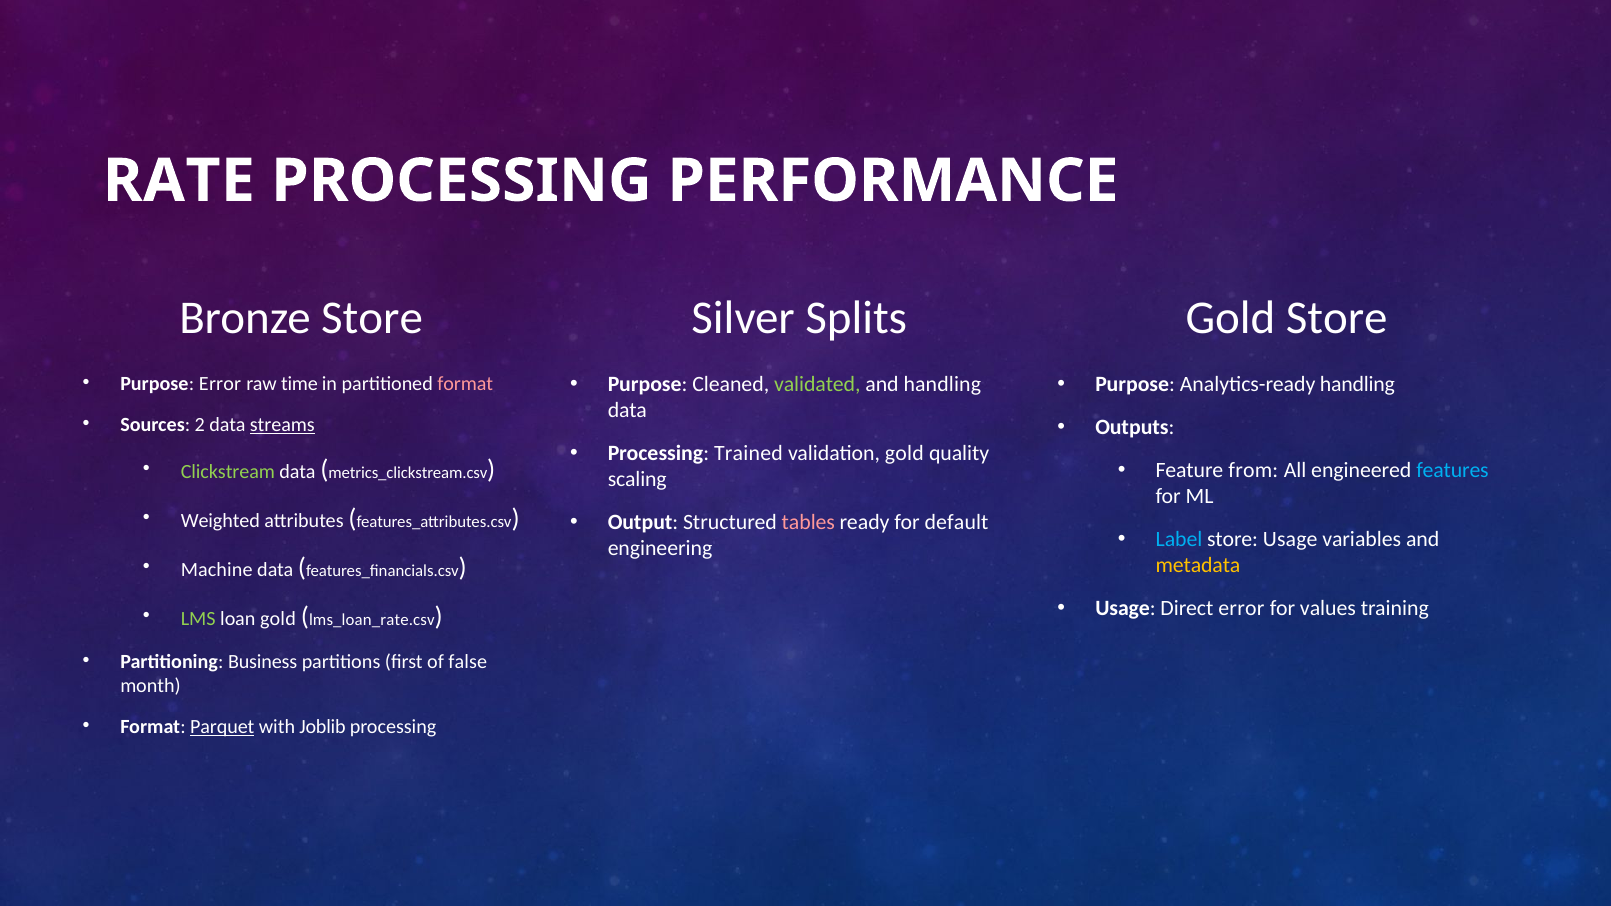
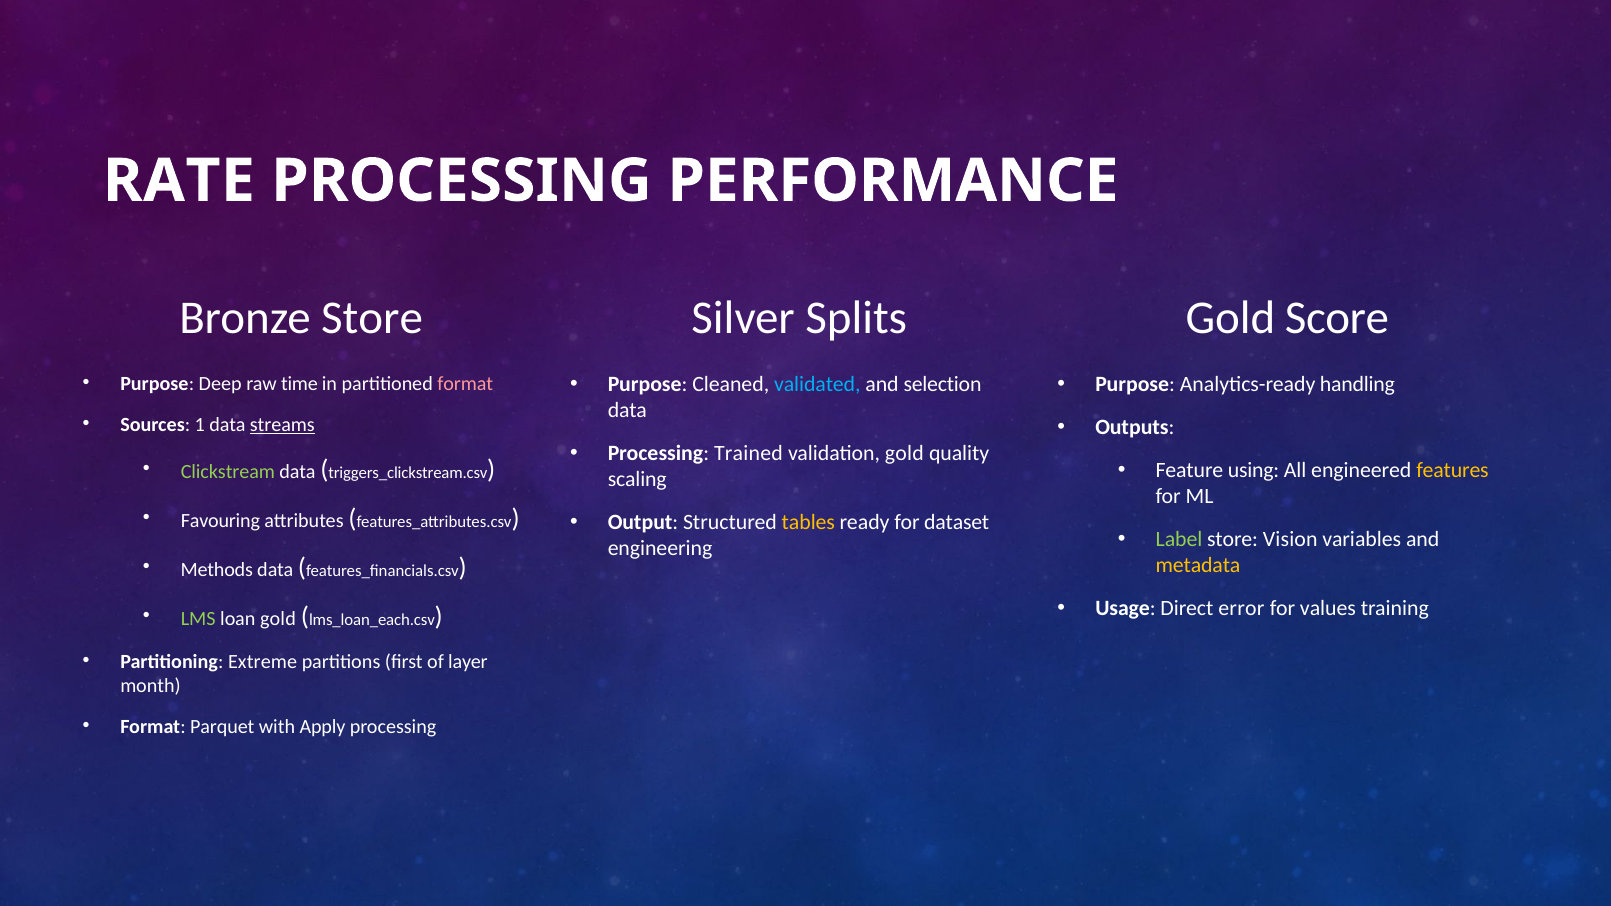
Gold Store: Store -> Score
validated colour: light green -> light blue
and handling: handling -> selection
Purpose Error: Error -> Deep
2: 2 -> 1
from: from -> using
features colour: light blue -> yellow
metrics_clickstream.csv: metrics_clickstream.csv -> triggers_clickstream.csv
Weighted: Weighted -> Favouring
tables colour: pink -> yellow
default: default -> dataset
Label colour: light blue -> light green
store Usage: Usage -> Vision
Machine: Machine -> Methods
lms_loan_rate.csv: lms_loan_rate.csv -> lms_loan_each.csv
Business: Business -> Extreme
false: false -> layer
Parquet underline: present -> none
Joblib: Joblib -> Apply
